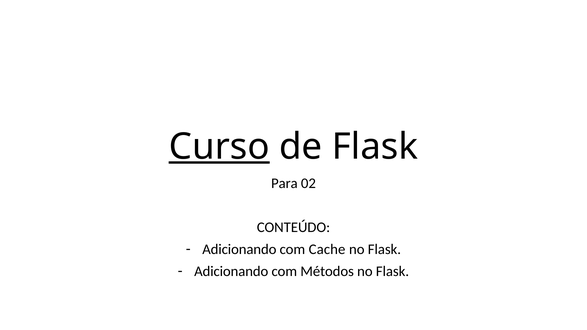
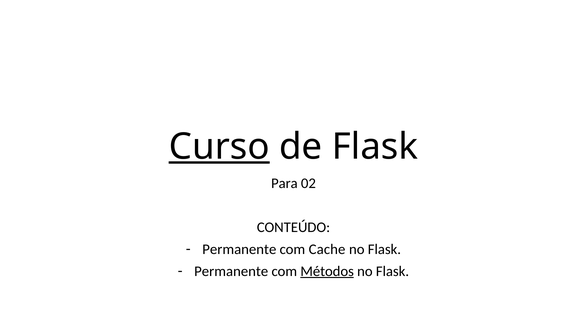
Adicionando at (239, 249): Adicionando -> Permanente
Adicionando at (231, 271): Adicionando -> Permanente
Métodos underline: none -> present
